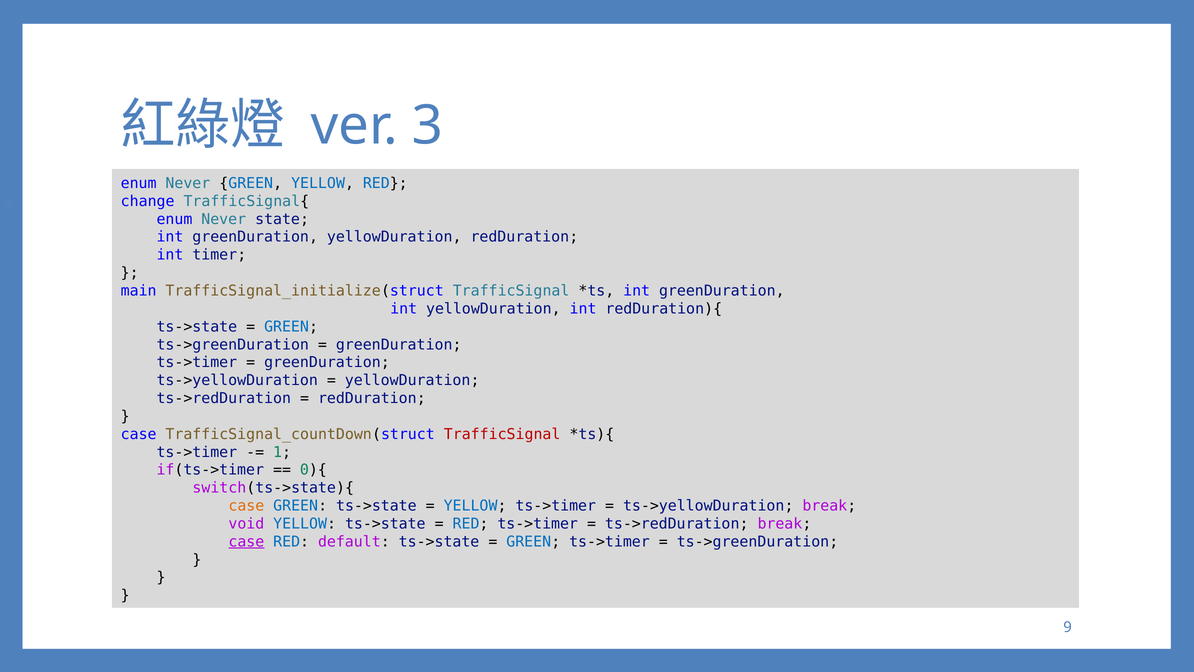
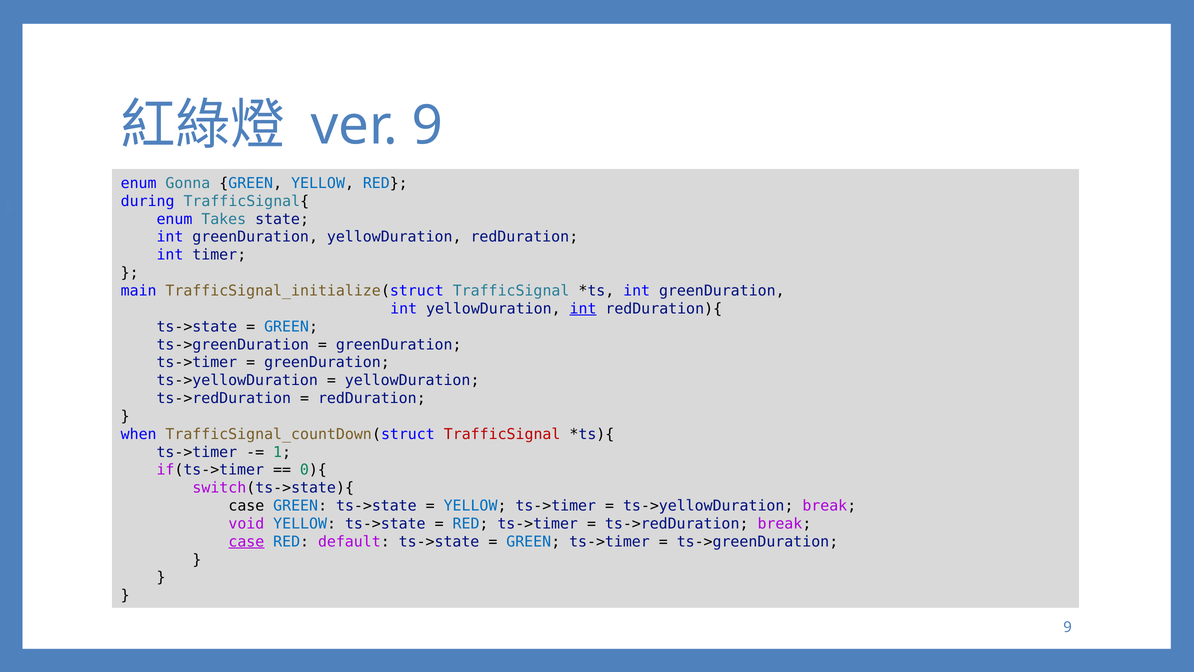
ver 3: 3 -> 9
Never at (188, 183): Never -> Gonna
change: change -> during
Never at (224, 219): Never -> Takes
int at (583, 309) underline: none -> present
case at (139, 434): case -> when
case at (246, 506) colour: orange -> black
